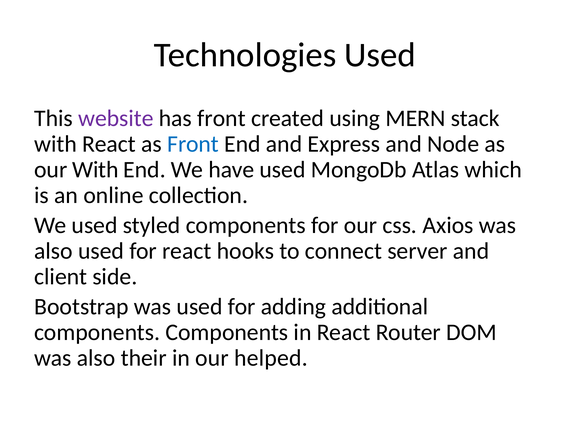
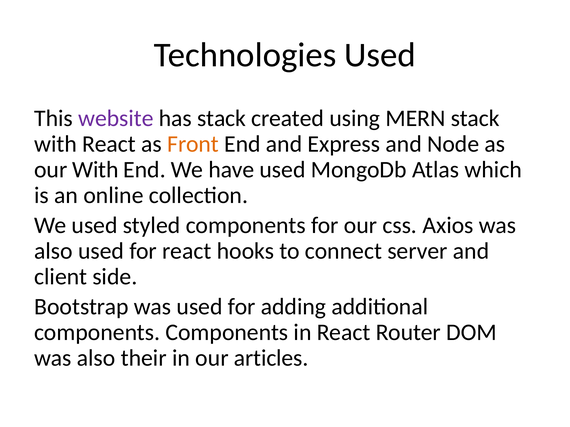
has front: front -> stack
Front at (193, 144) colour: blue -> orange
helped: helped -> articles
